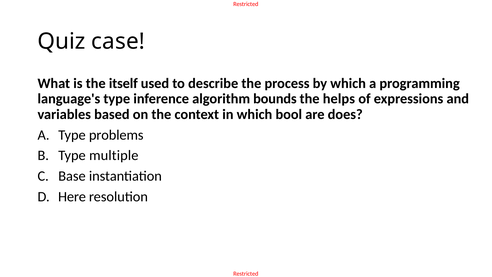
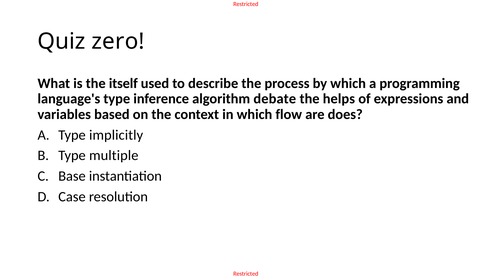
case: case -> zero
bounds: bounds -> debate
bool: bool -> flow
problems: problems -> implicitly
Here: Here -> Case
